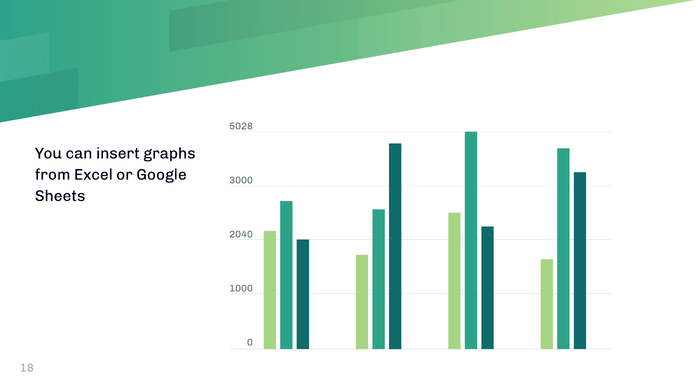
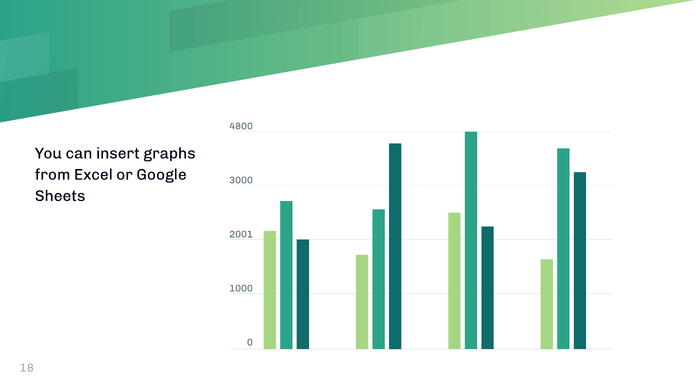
5028: 5028 -> 4800
2040: 2040 -> 2001
